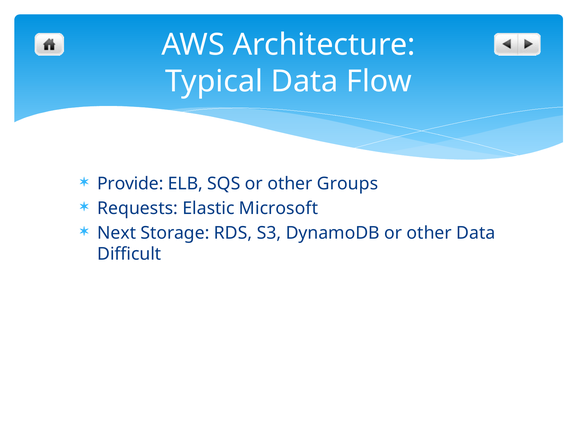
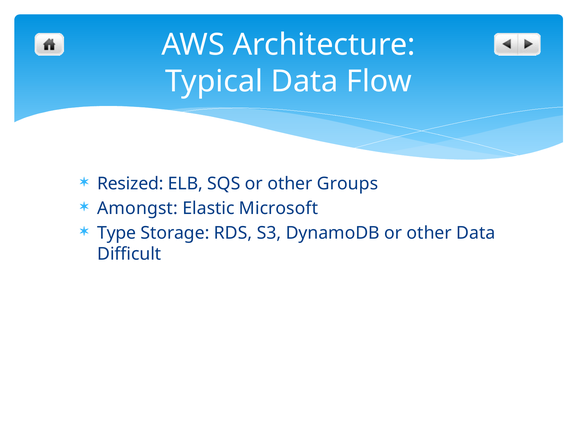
Provide: Provide -> Resized
Requests: Requests -> Amongst
Next: Next -> Type
